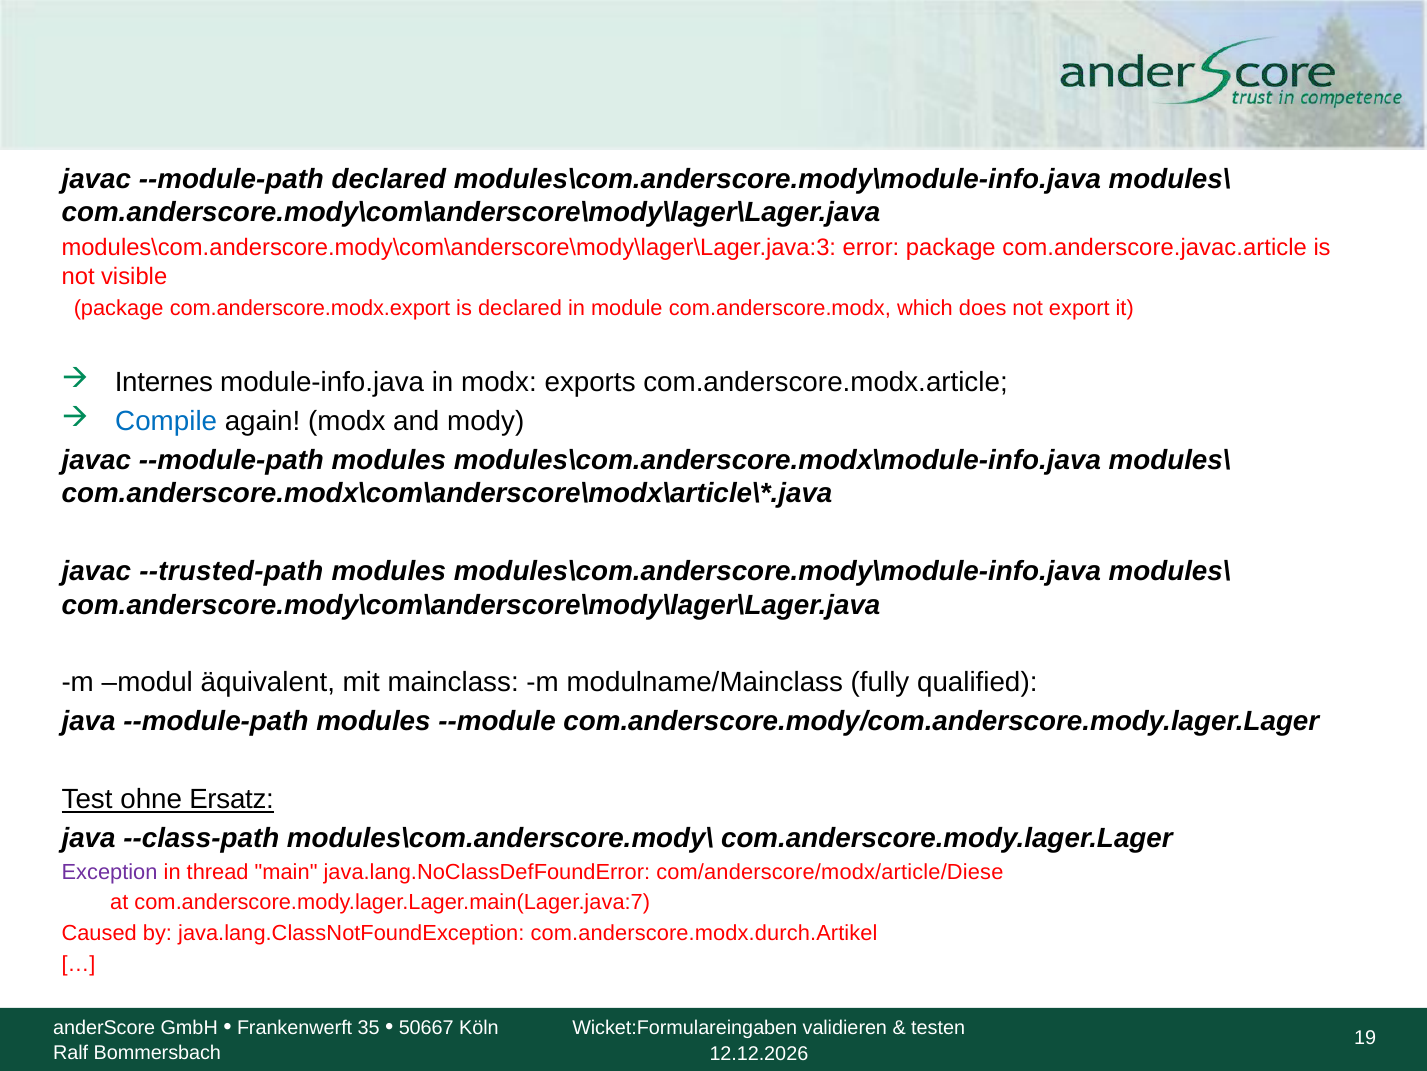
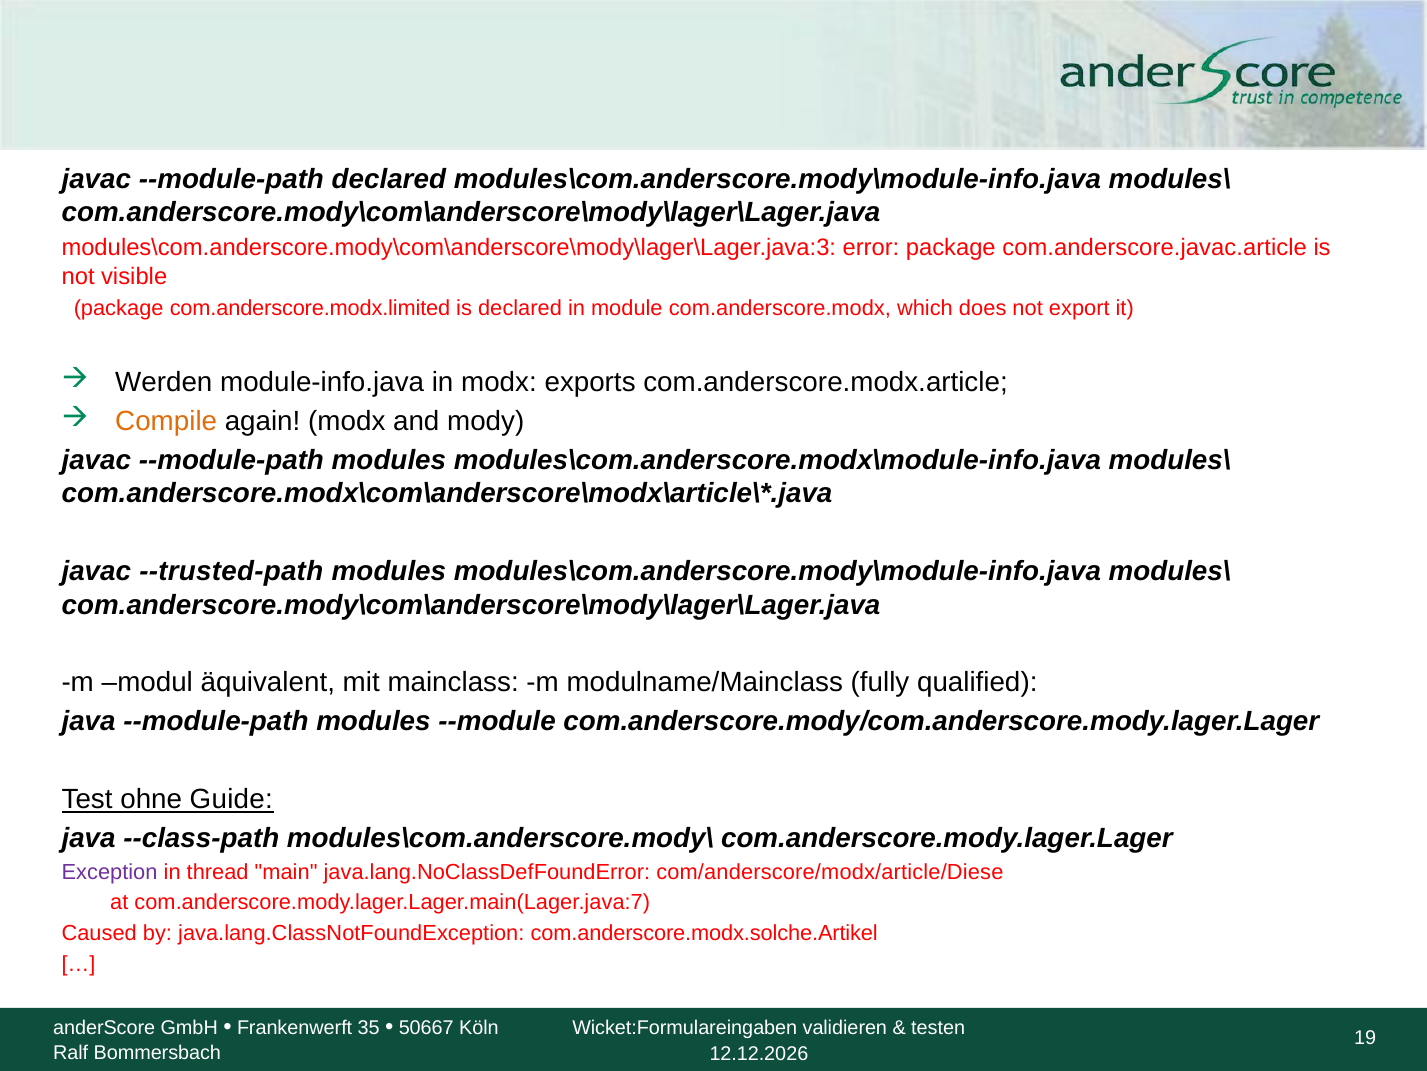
com.anderscore.modx.export: com.anderscore.modx.export -> com.anderscore.modx.limited
Internes: Internes -> Werden
Compile colour: blue -> orange
Ersatz: Ersatz -> Guide
com.anderscore.modx.durch.Artikel: com.anderscore.modx.durch.Artikel -> com.anderscore.modx.solche.Artikel
